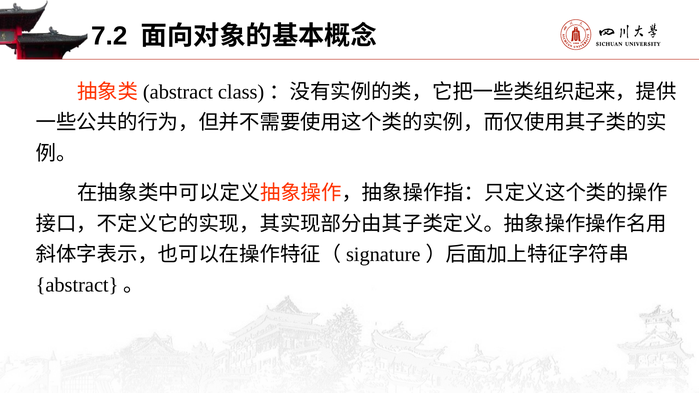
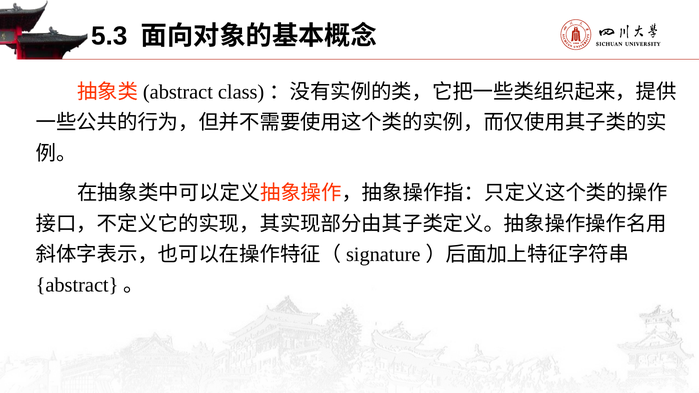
7.2: 7.2 -> 5.3
